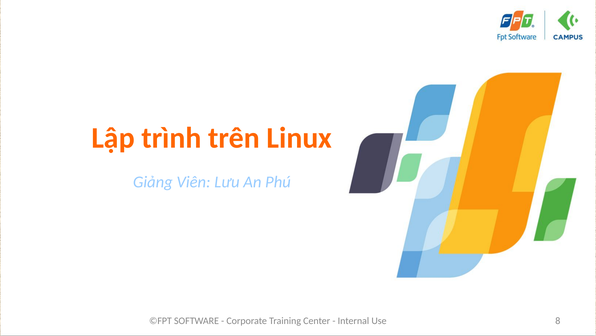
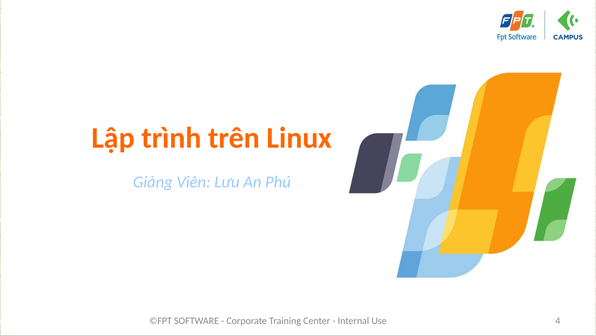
8: 8 -> 4
